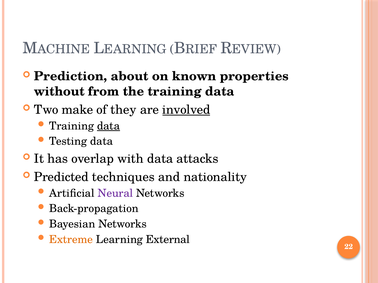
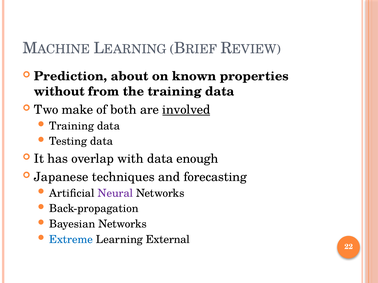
they: they -> both
data at (108, 126) underline: present -> none
attacks: attacks -> enough
Predicted: Predicted -> Japanese
nationality: nationality -> forecasting
Extreme colour: orange -> blue
